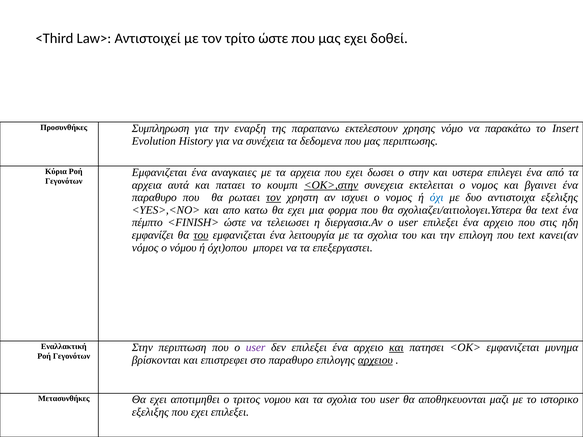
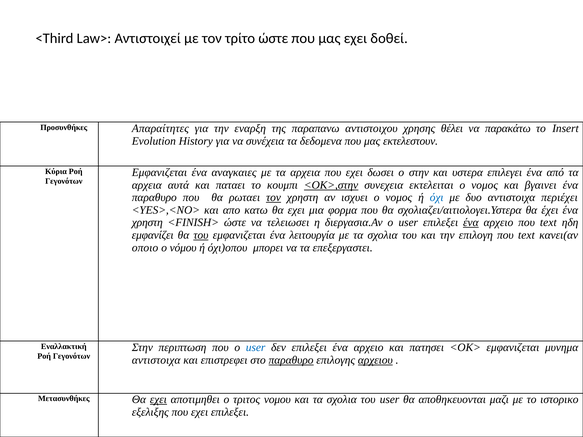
Συμπληρωση: Συμπληρωση -> Απαραίτητες
εκτελεστουν: εκτελεστουν -> αντιστοιχου
νόμο: νόμο -> θέλει
περιπτωσης: περιπτωσης -> εκτελεστουν
αντιστοιχα εξελιξης: εξελιξης -> περιέχει
θα text: text -> έχει
πέμπτο at (147, 223): πέμπτο -> χρηστη
ένα at (471, 223) underline: none -> present
αρχειο που στις: στις -> text
νόμος: νόμος -> οποιο
user at (256, 348) colour: purple -> blue
και at (396, 348) underline: present -> none
βρίσκονται at (156, 360): βρίσκονται -> αντιστοιχα
παραθυρο at (291, 360) underline: none -> present
εχει at (158, 400) underline: none -> present
